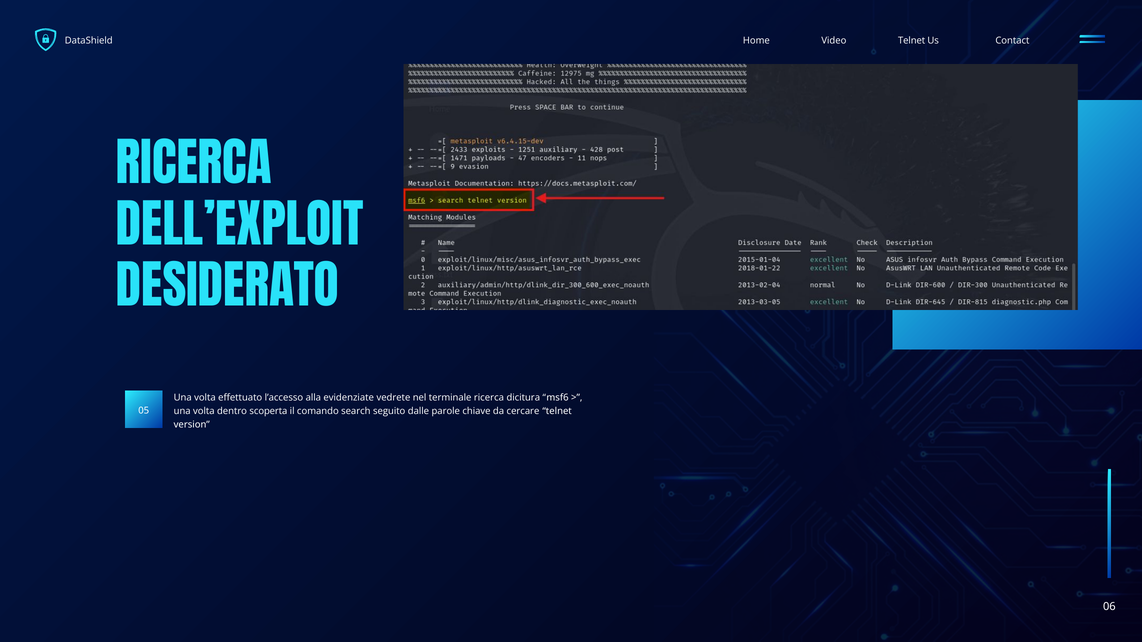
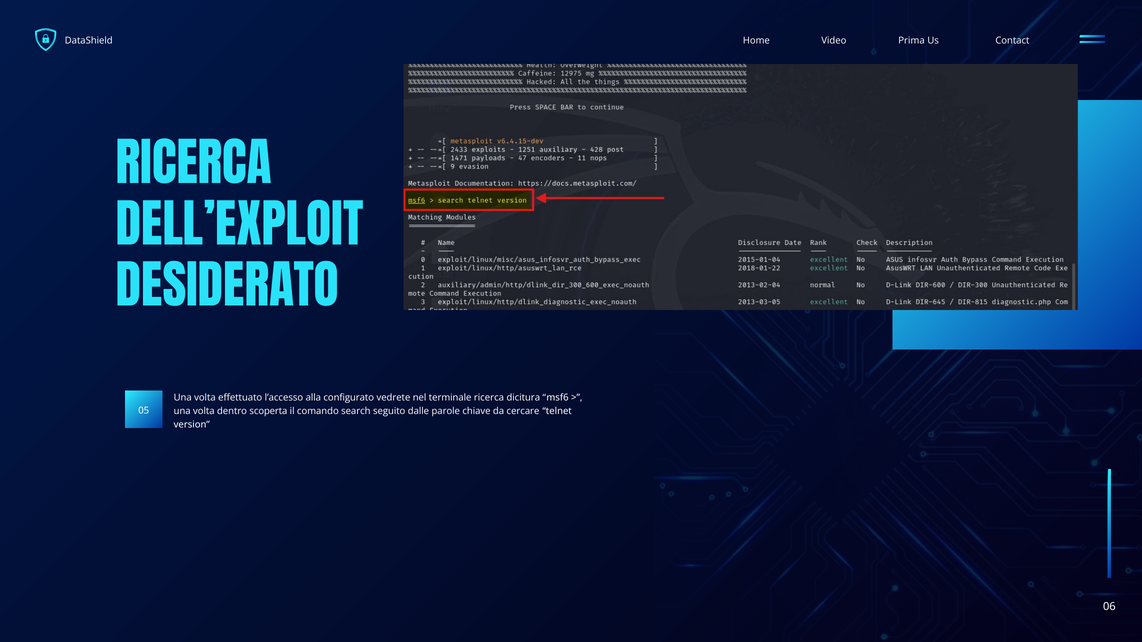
Telnet at (912, 41): Telnet -> Prima
evidenziate: evidenziate -> configurato
